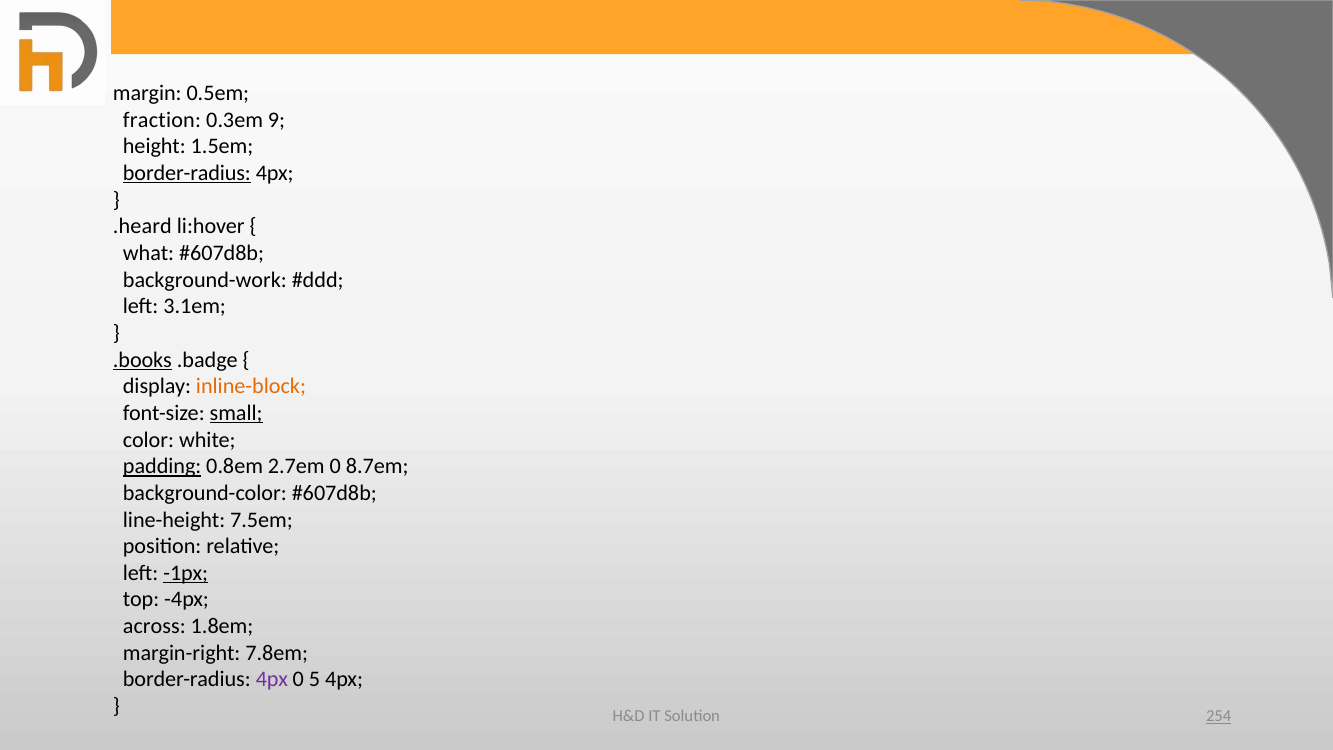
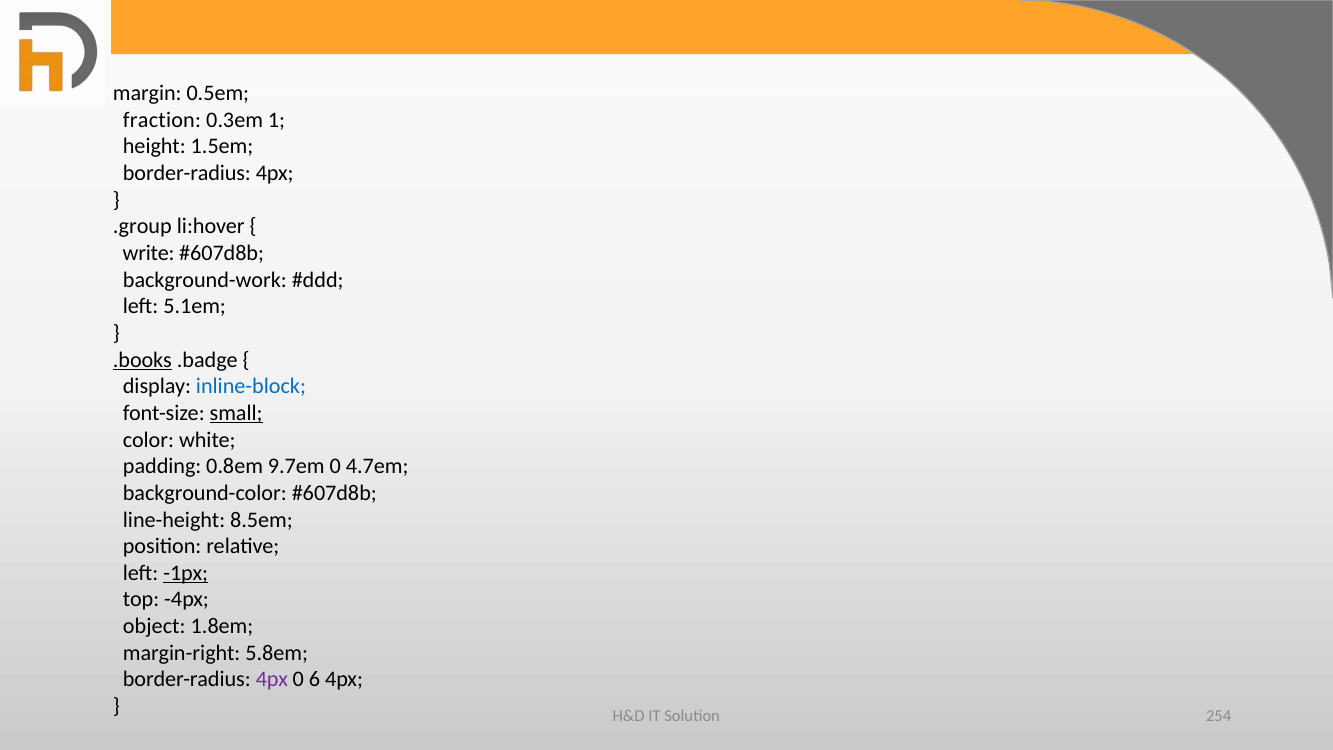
9: 9 -> 1
border-radius at (187, 173) underline: present -> none
.heard: .heard -> .group
what: what -> write
3.1em: 3.1em -> 5.1em
inline-block colour: orange -> blue
padding underline: present -> none
2.7em: 2.7em -> 9.7em
8.7em: 8.7em -> 4.7em
7.5em: 7.5em -> 8.5em
across: across -> object
7.8em: 7.8em -> 5.8em
5: 5 -> 6
254 underline: present -> none
